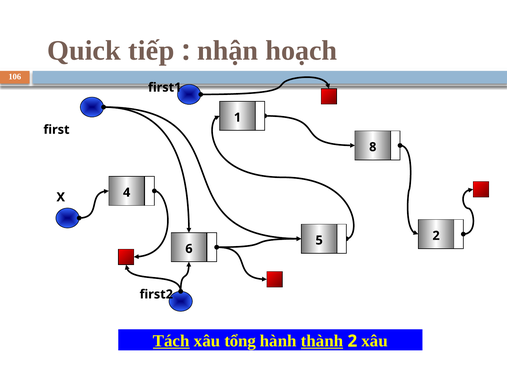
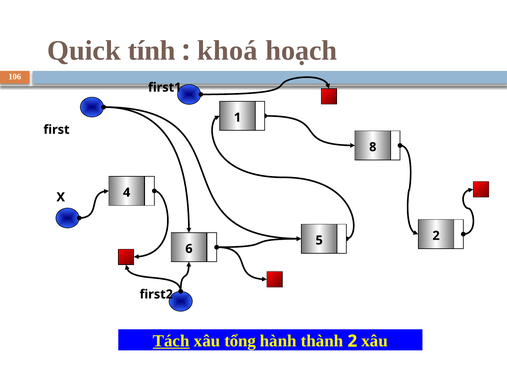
tiếp: tiếp -> tính
nhận: nhận -> khoá
thành underline: present -> none
